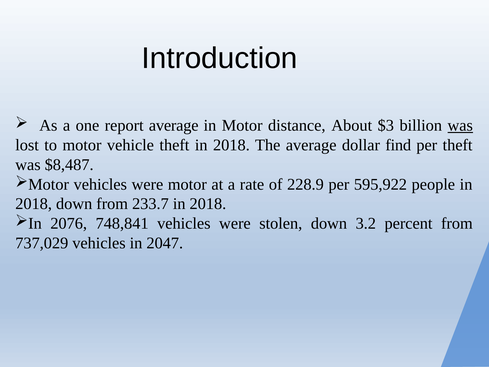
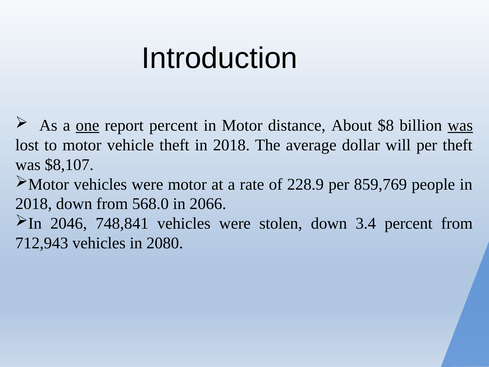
one underline: none -> present
report average: average -> percent
$3: $3 -> $8
find: find -> will
$8,487: $8,487 -> $8,107
595,922: 595,922 -> 859,769
233.7: 233.7 -> 568.0
2018 at (208, 204): 2018 -> 2066
2076: 2076 -> 2046
3.2: 3.2 -> 3.4
737,029: 737,029 -> 712,943
2047: 2047 -> 2080
